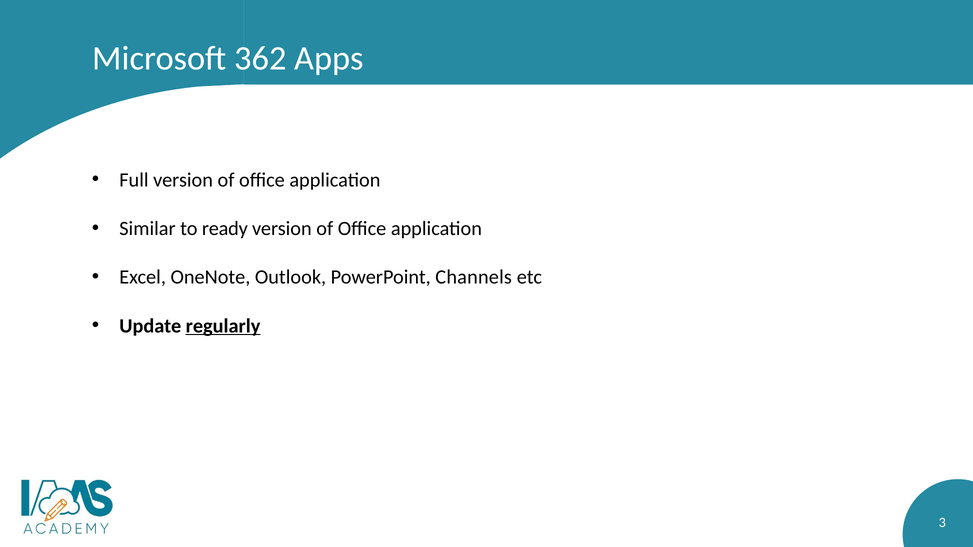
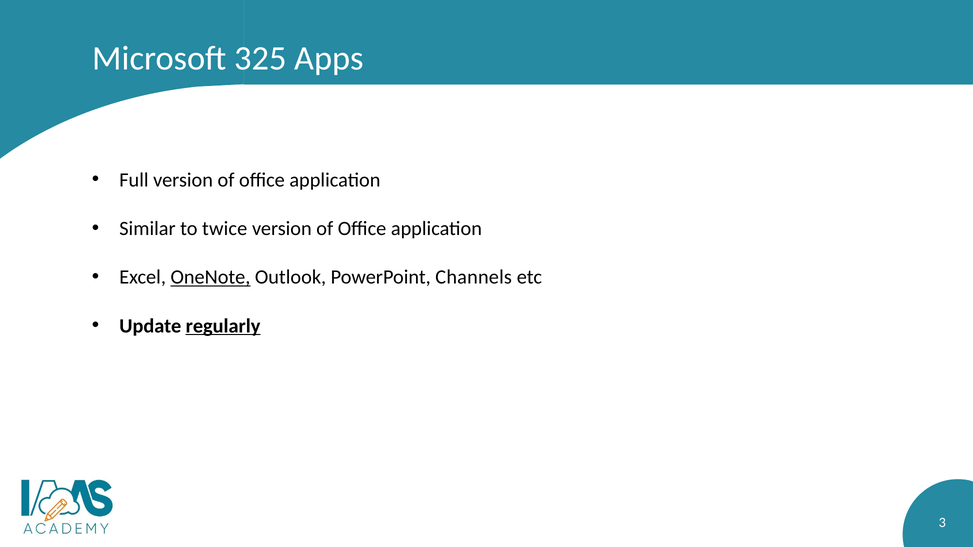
362: 362 -> 325
ready: ready -> twice
OneNote underline: none -> present
